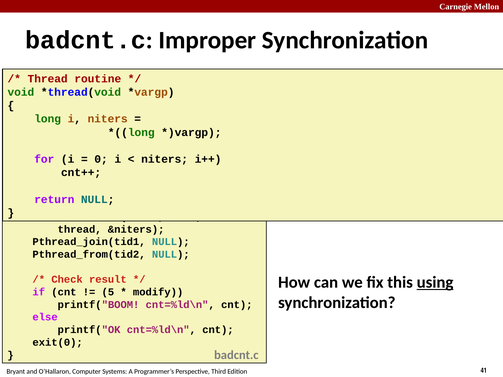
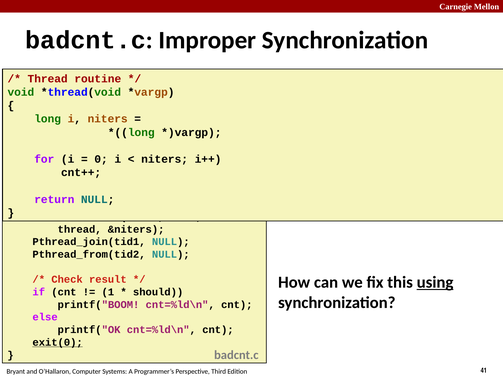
5: 5 -> 1
modify: modify -> should
exit(0 underline: none -> present
